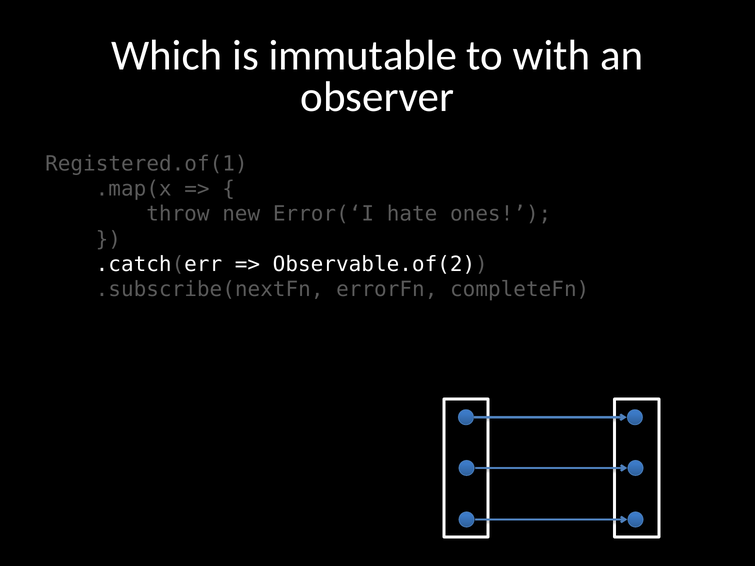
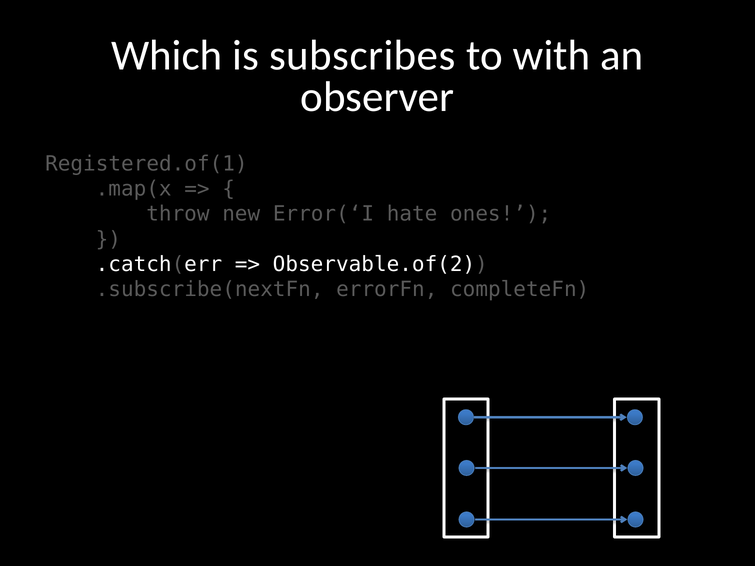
immutable: immutable -> subscribes
